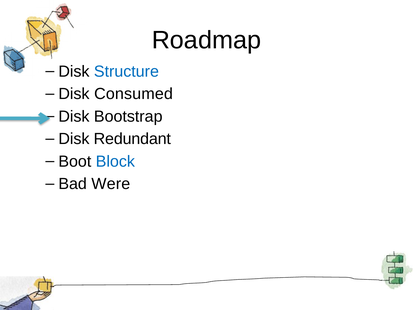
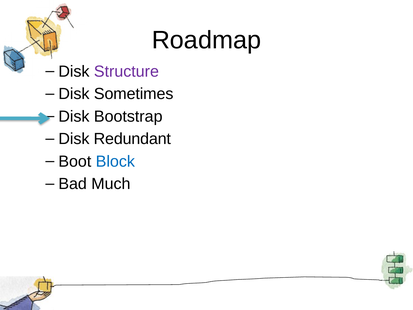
Structure colour: blue -> purple
Consumed: Consumed -> Sometimes
Were: Were -> Much
